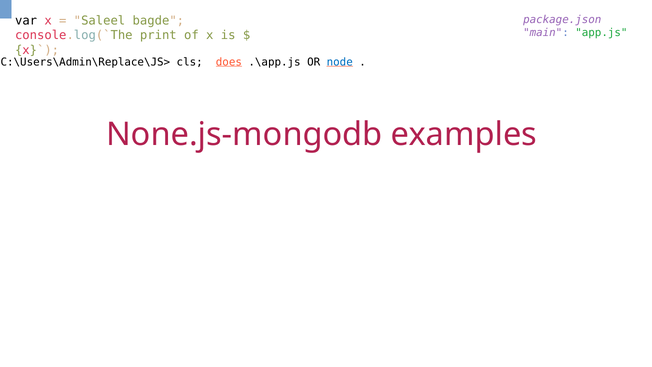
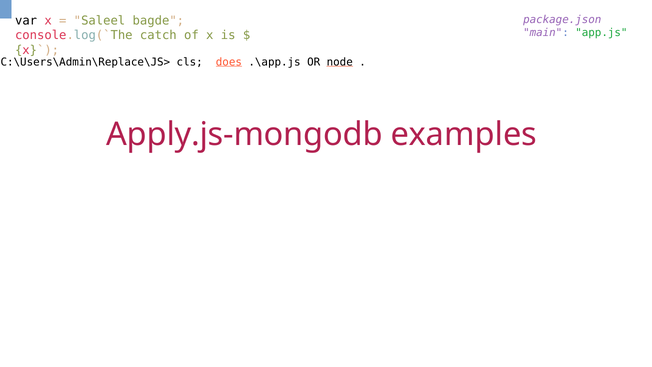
print: print -> catch
node colour: blue -> black
None.js-mongodb: None.js-mongodb -> Apply.js-mongodb
